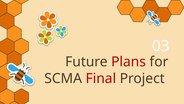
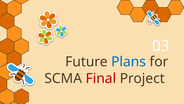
Plans colour: red -> blue
